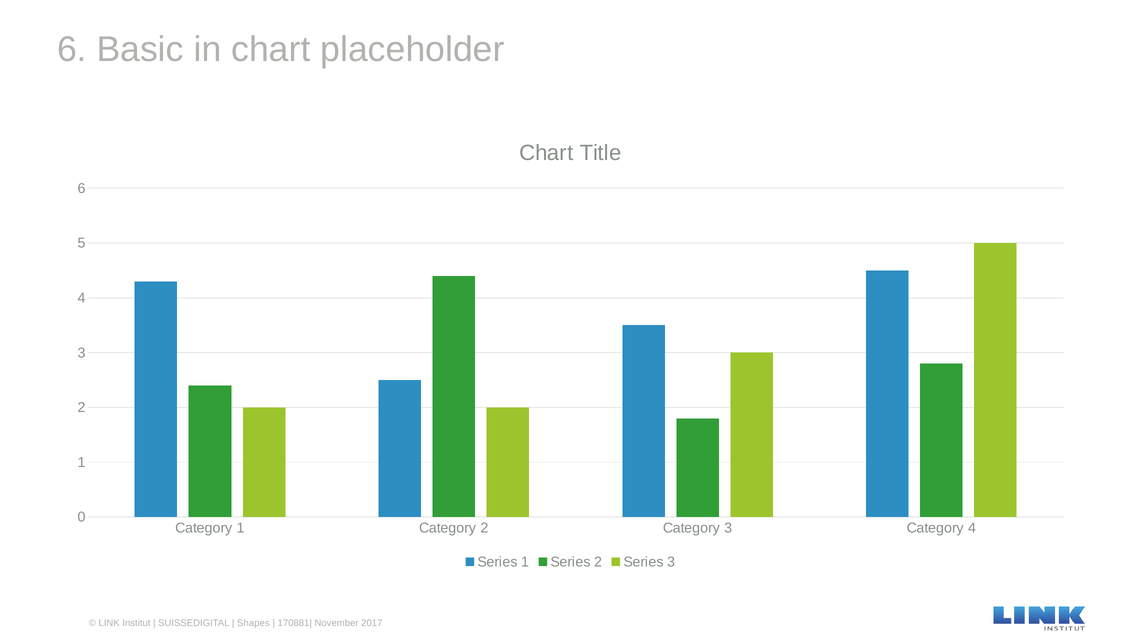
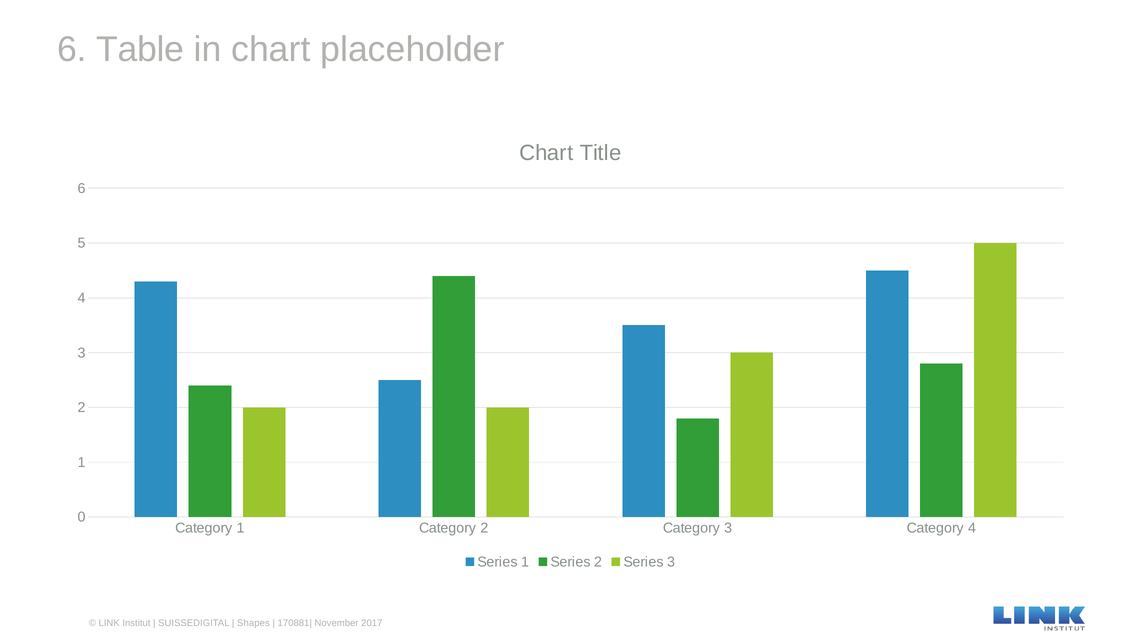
Basic: Basic -> Table
